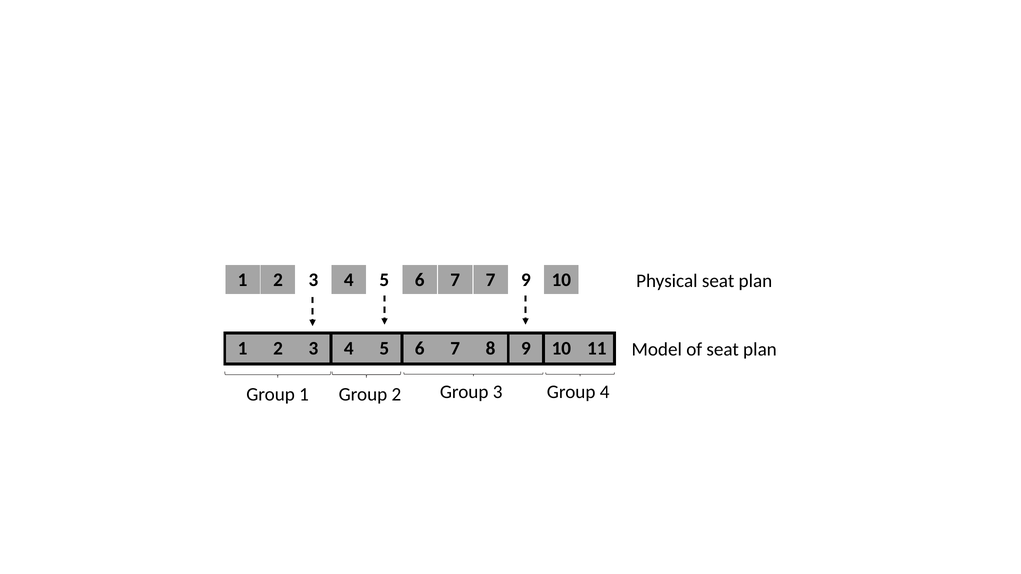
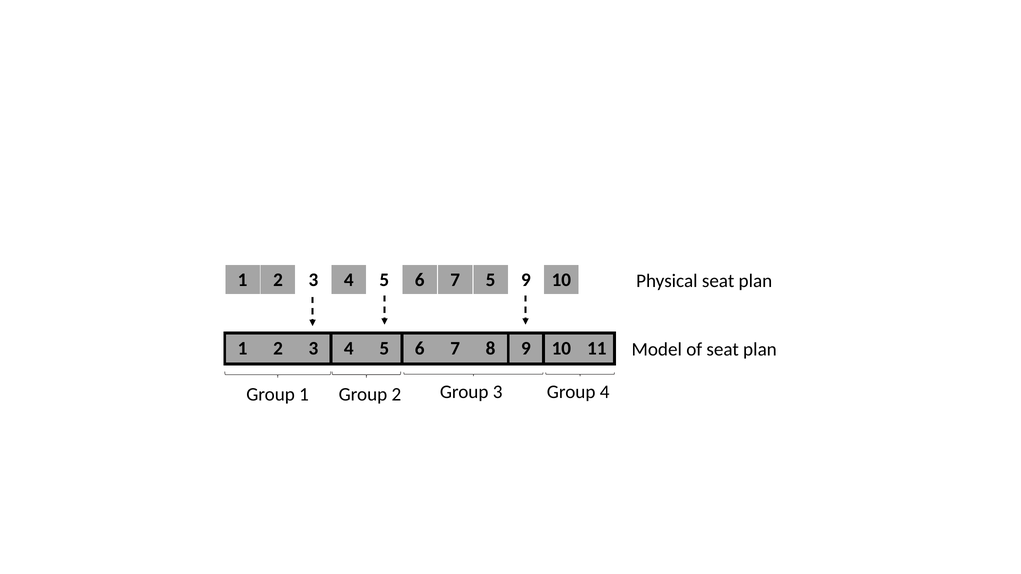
7 7: 7 -> 5
